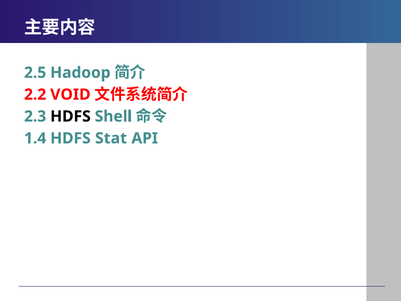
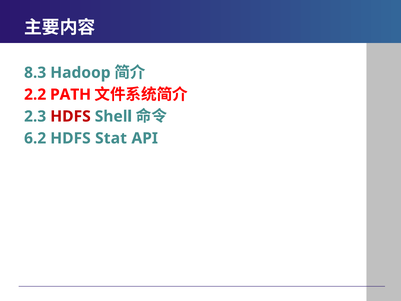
2.5: 2.5 -> 8.3
VOID: VOID -> PATH
HDFS at (70, 116) colour: black -> red
1.4: 1.4 -> 6.2
